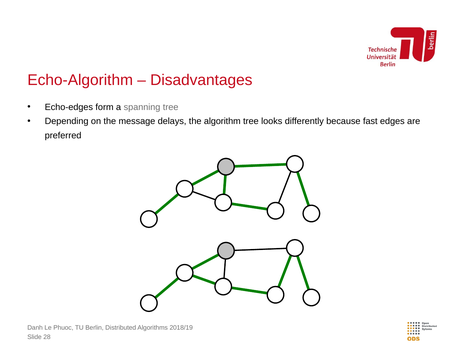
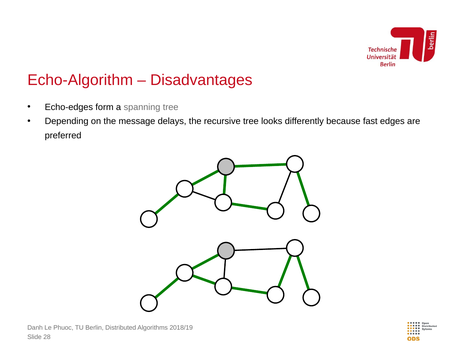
algorithm: algorithm -> recursive
